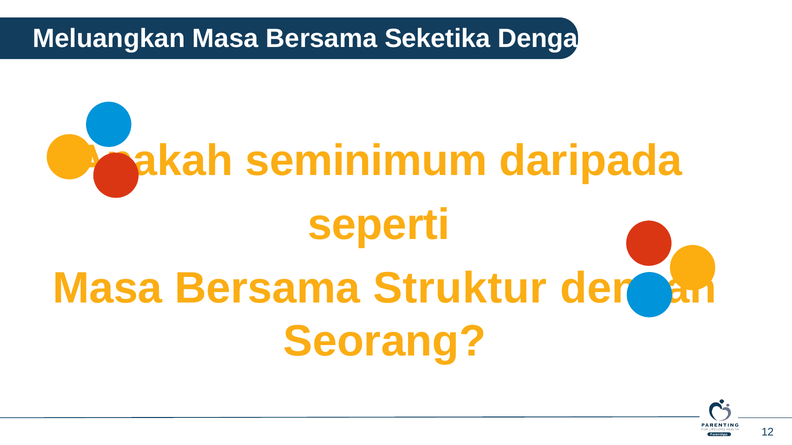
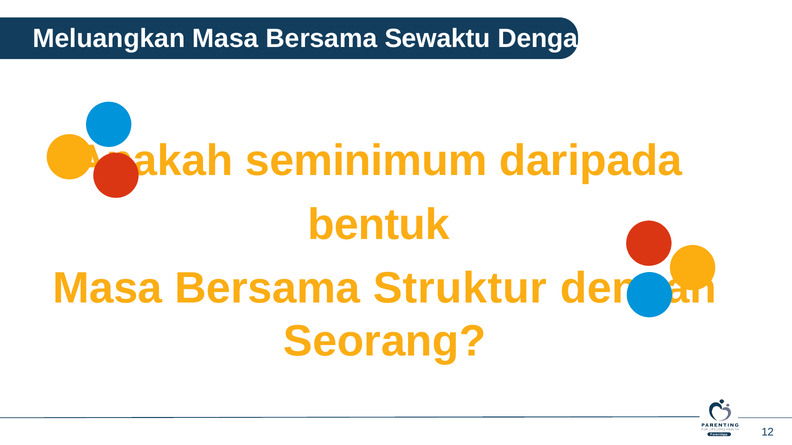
Seketika: Seketika -> Sewaktu
seperti: seperti -> bentuk
